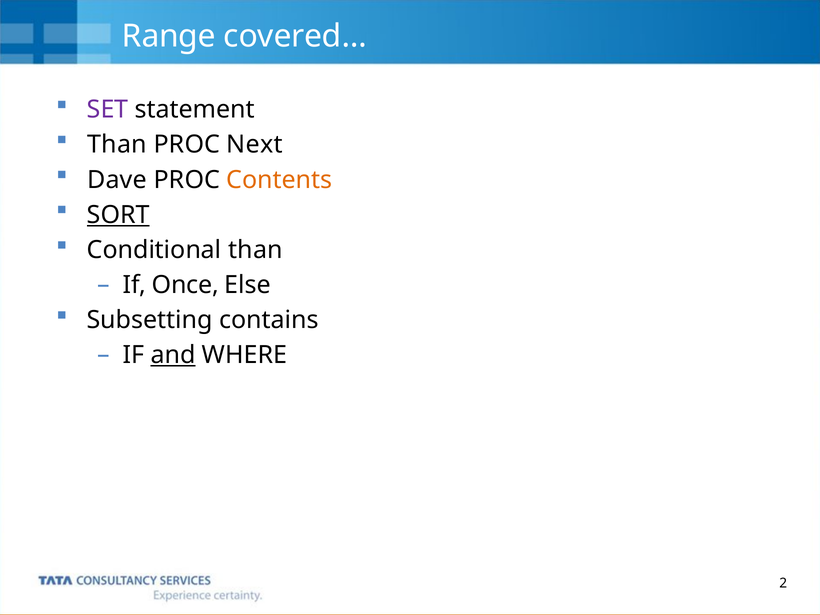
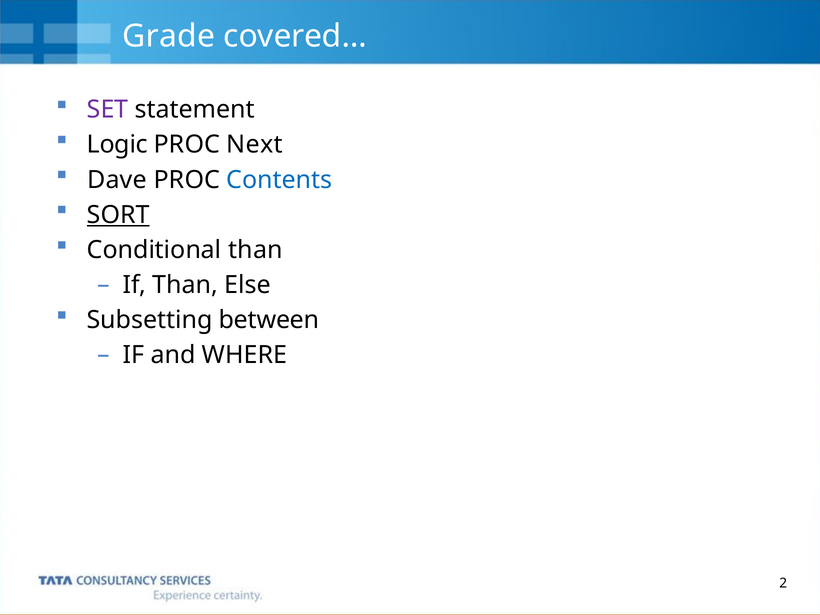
Range: Range -> Grade
Than at (117, 145): Than -> Logic
Contents colour: orange -> blue
If Once: Once -> Than
contains: contains -> between
and underline: present -> none
